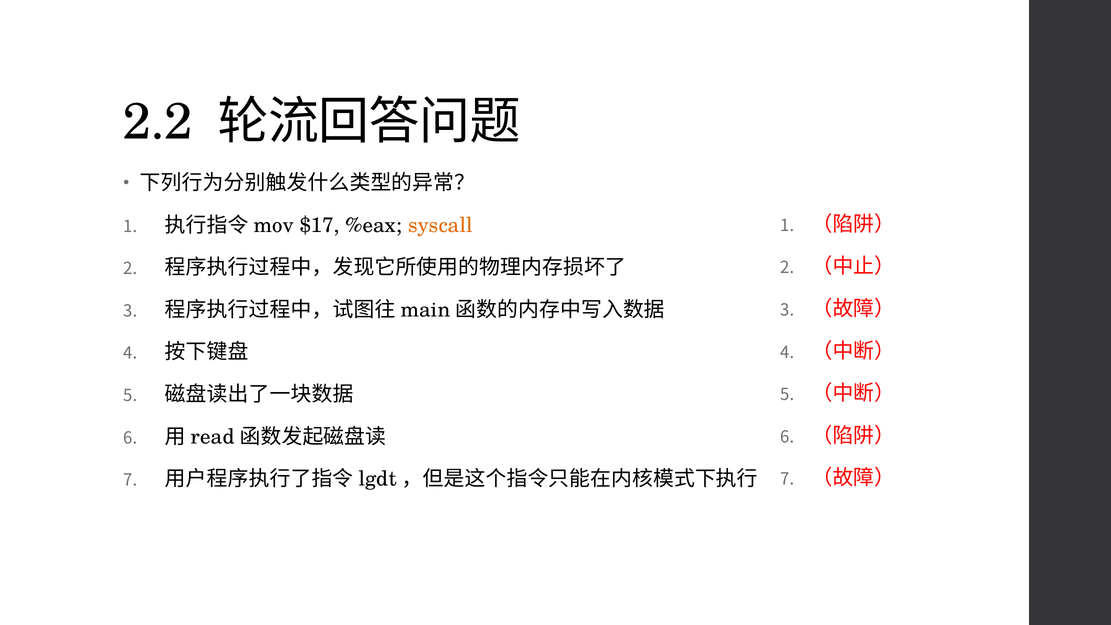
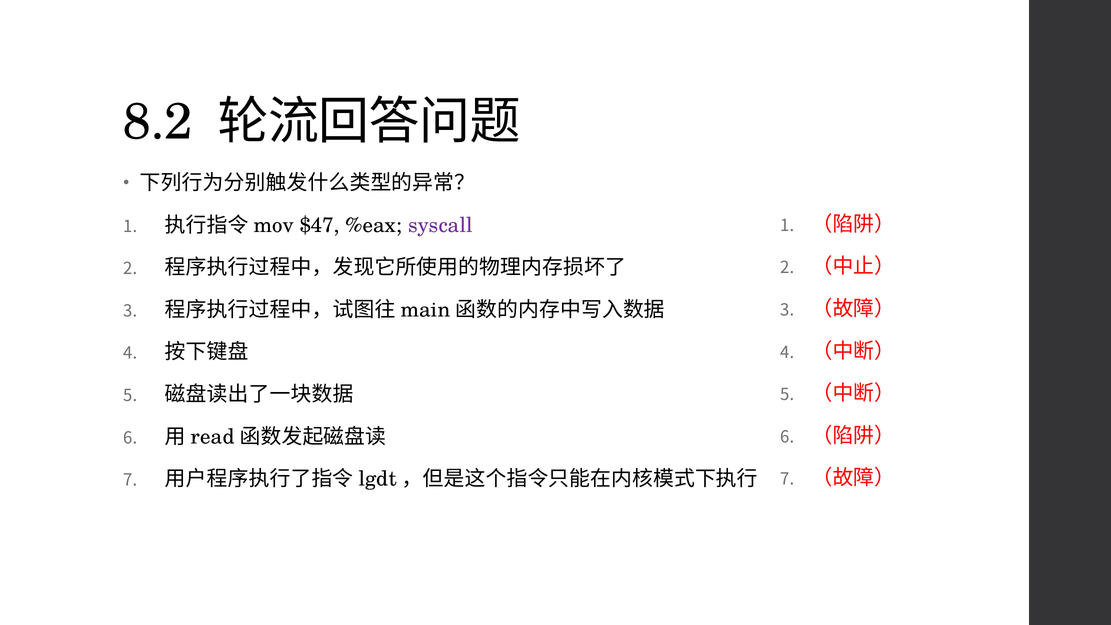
2.2: 2.2 -> 8.2
$17: $17 -> $47
syscall colour: orange -> purple
